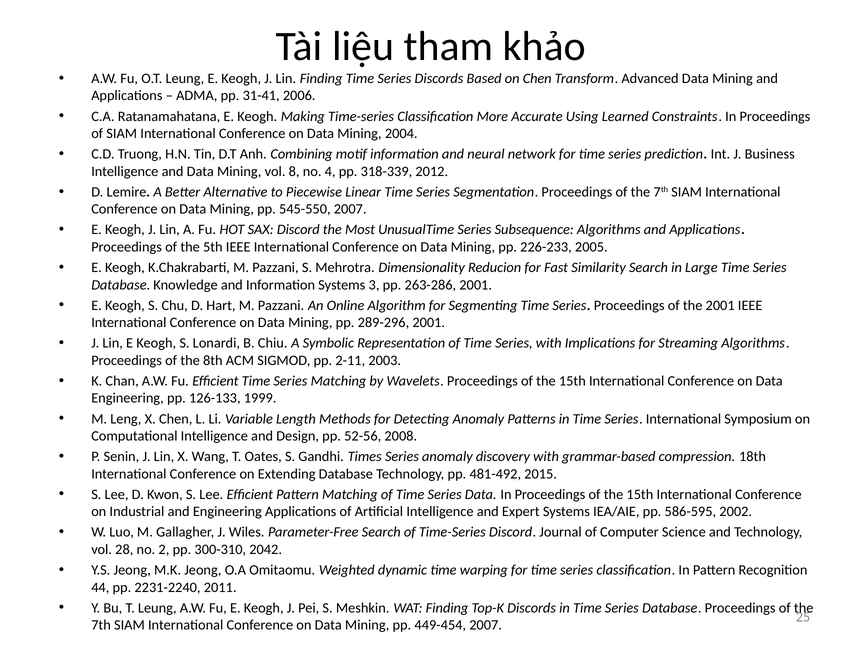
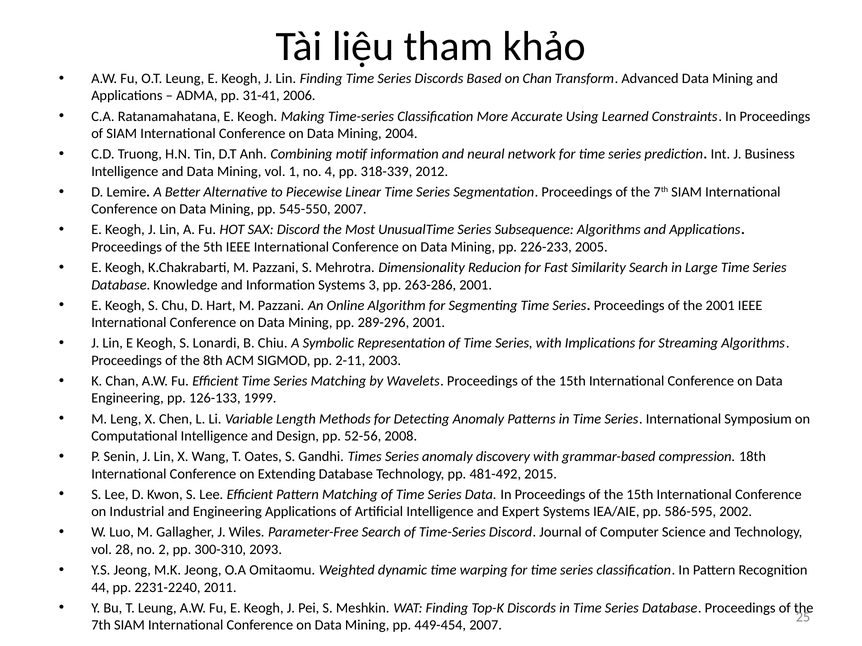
on Chen: Chen -> Chan
8: 8 -> 1
2042: 2042 -> 2093
